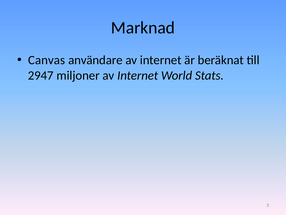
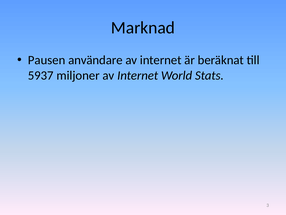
Canvas: Canvas -> Pausen
2947: 2947 -> 5937
